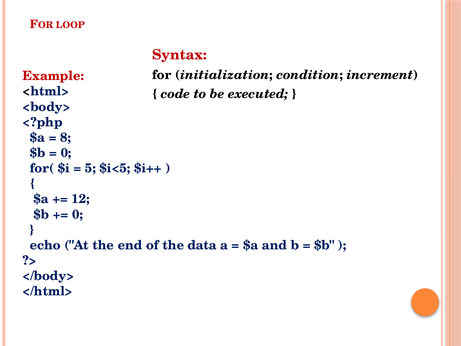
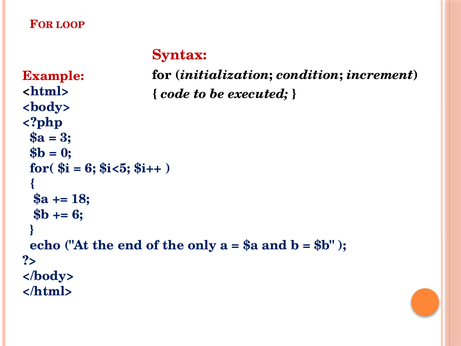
8: 8 -> 3
5 at (90, 168): 5 -> 6
12: 12 -> 18
0 at (78, 214): 0 -> 6
data: data -> only
